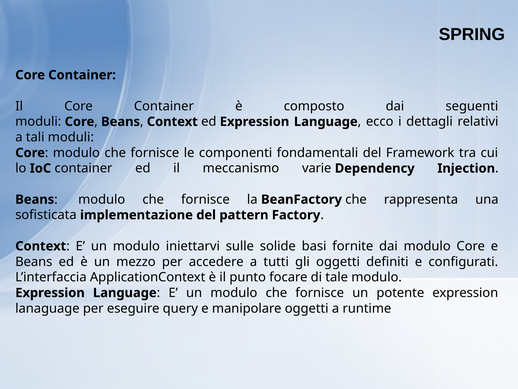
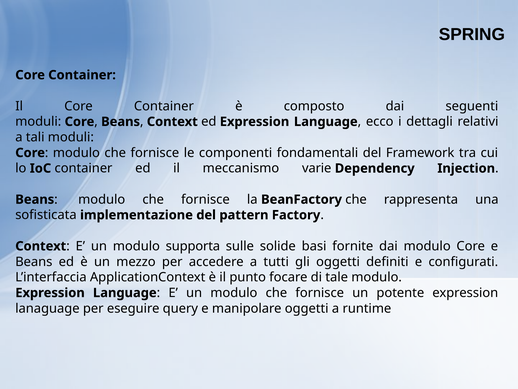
iniettarvi: iniettarvi -> supporta
